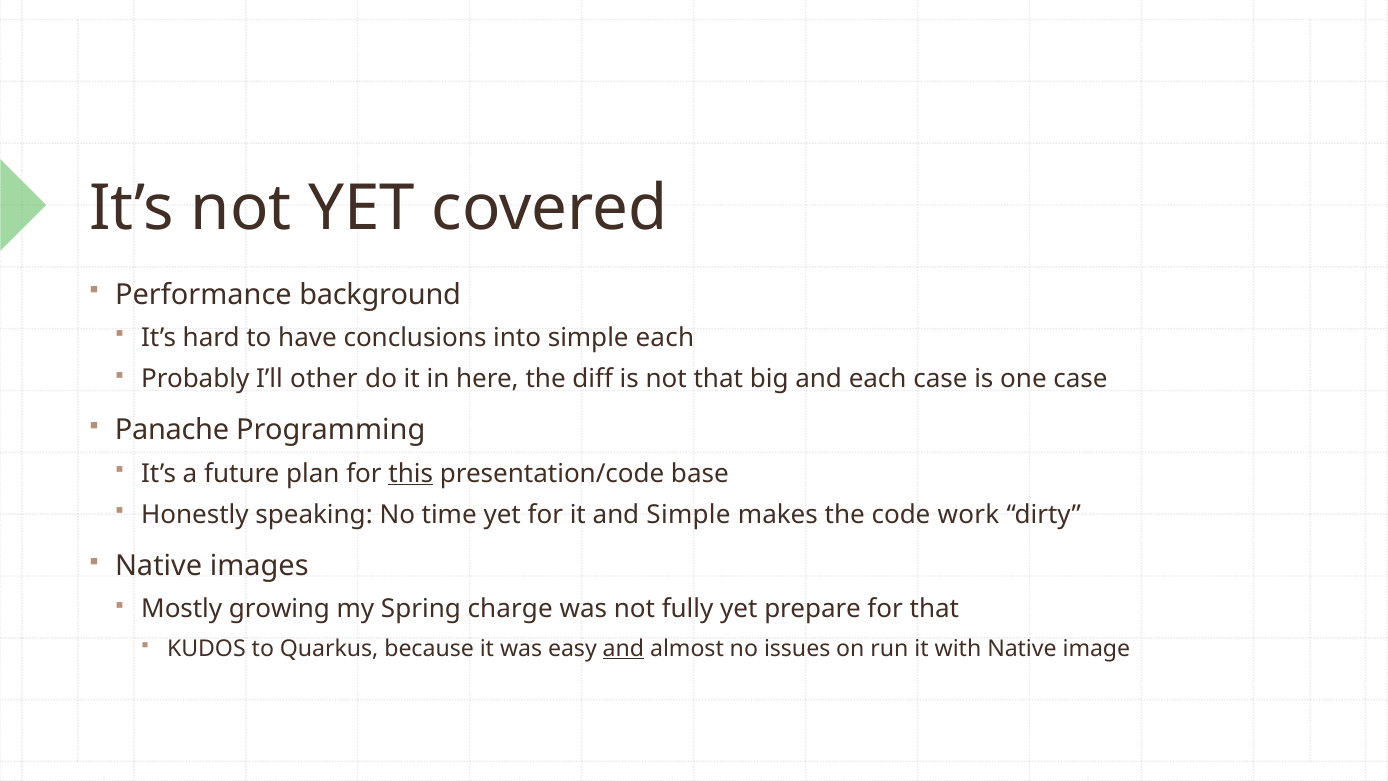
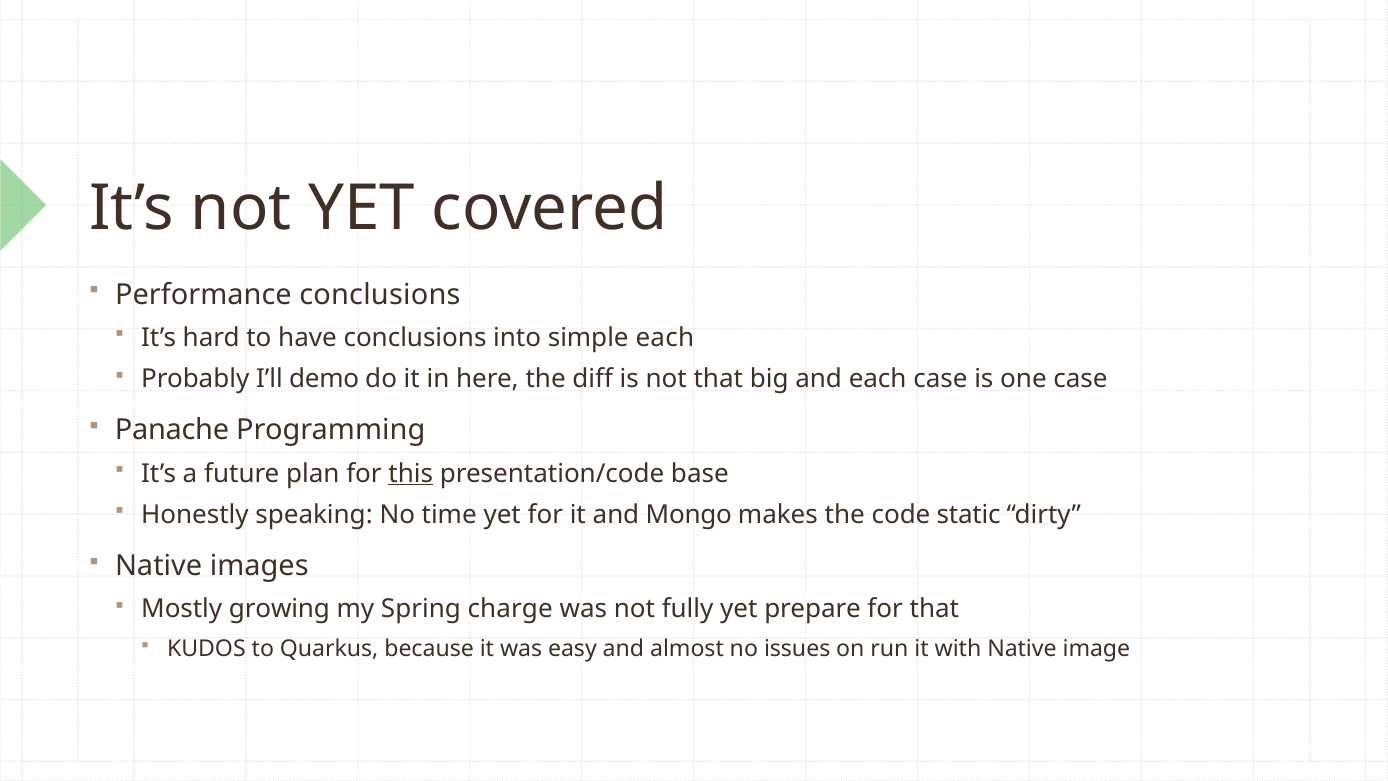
Performance background: background -> conclusions
other: other -> demo
and Simple: Simple -> Mongo
work: work -> static
and at (623, 648) underline: present -> none
